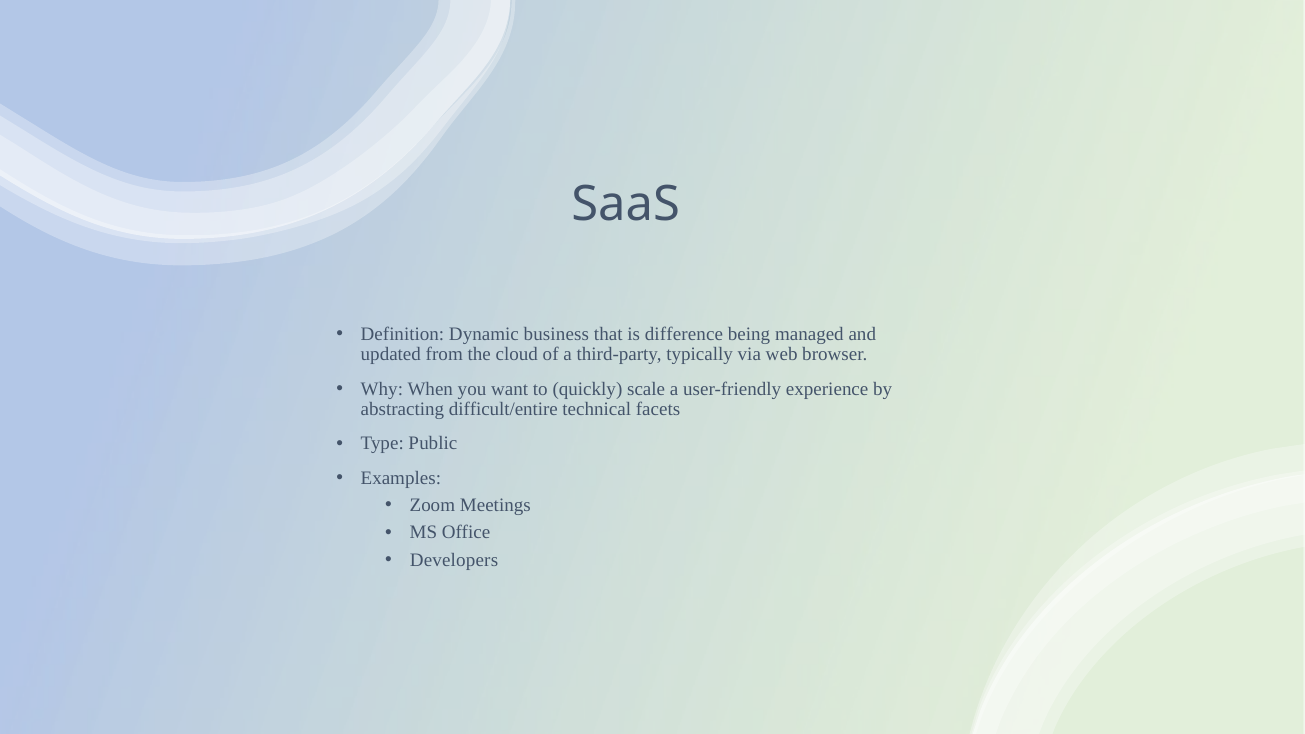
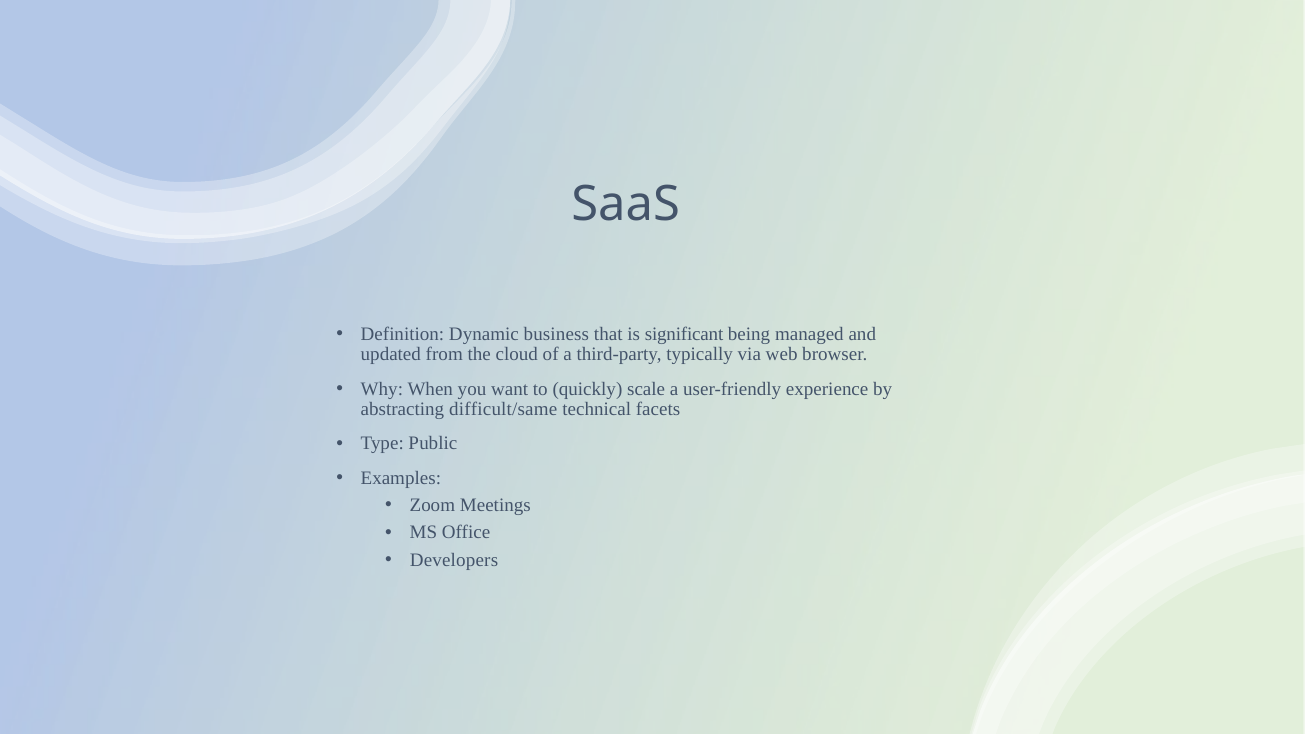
difference: difference -> significant
difficult/entire: difficult/entire -> difficult/same
